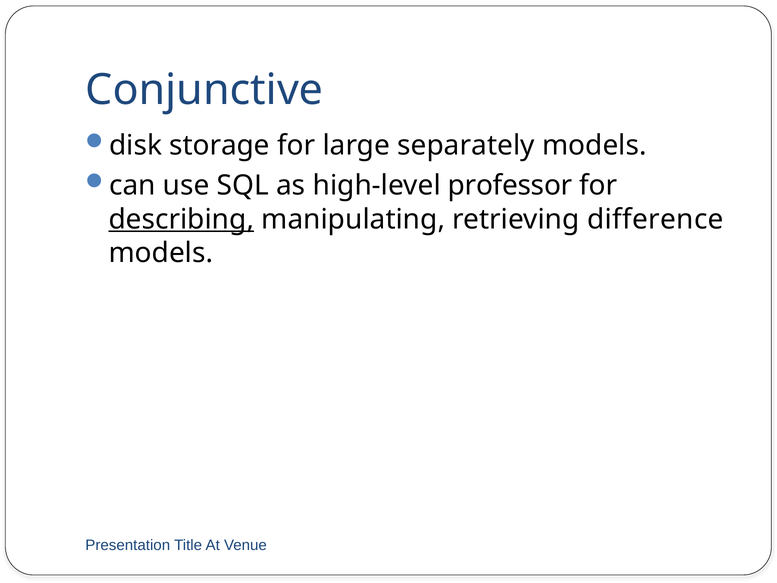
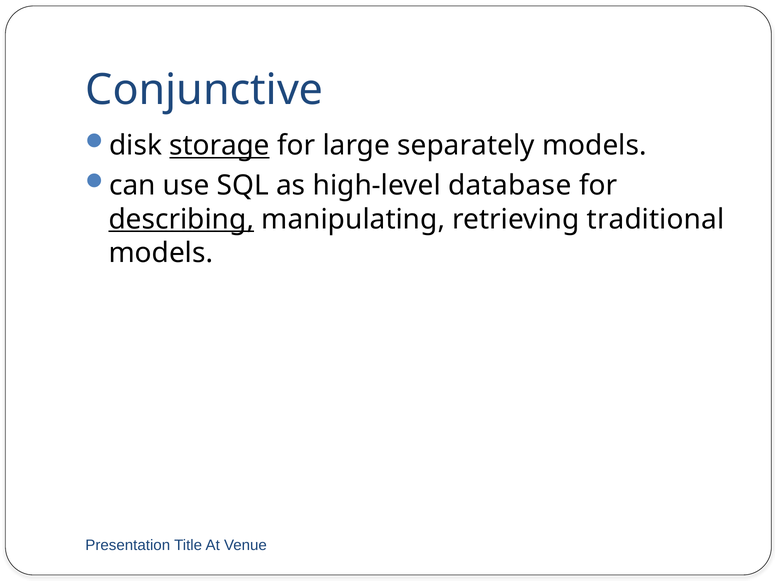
storage underline: none -> present
professor: professor -> database
difference: difference -> traditional
